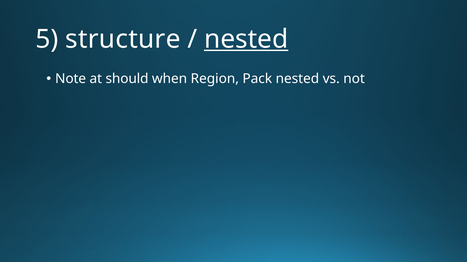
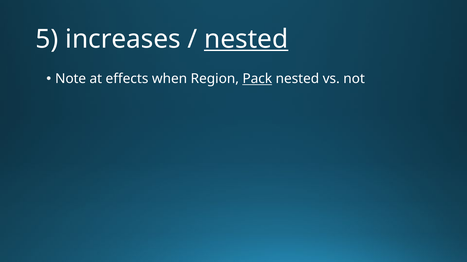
structure: structure -> increases
should: should -> effects
Pack underline: none -> present
